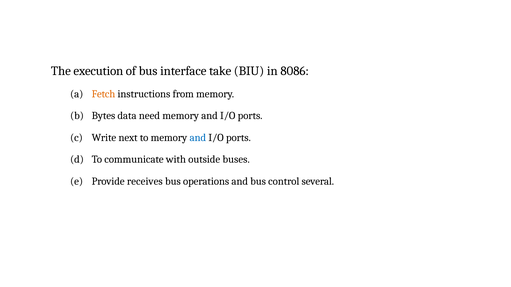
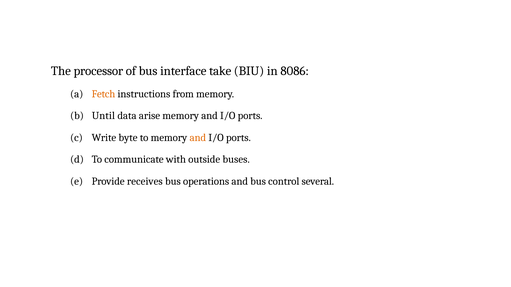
execution: execution -> processor
Bytes: Bytes -> Until
need: need -> arise
next: next -> byte
and at (198, 138) colour: blue -> orange
